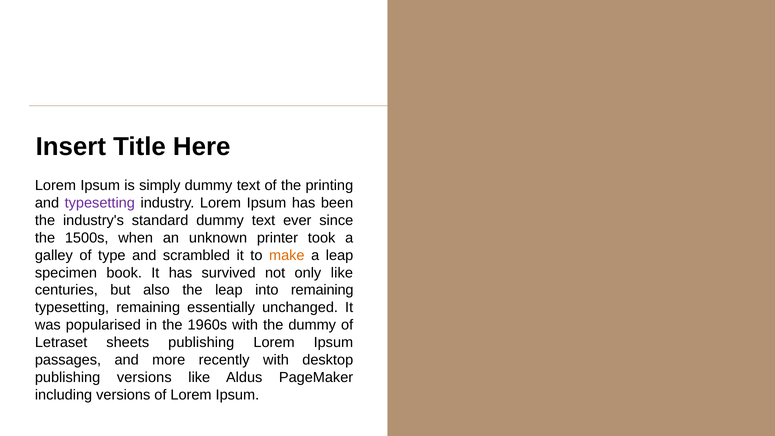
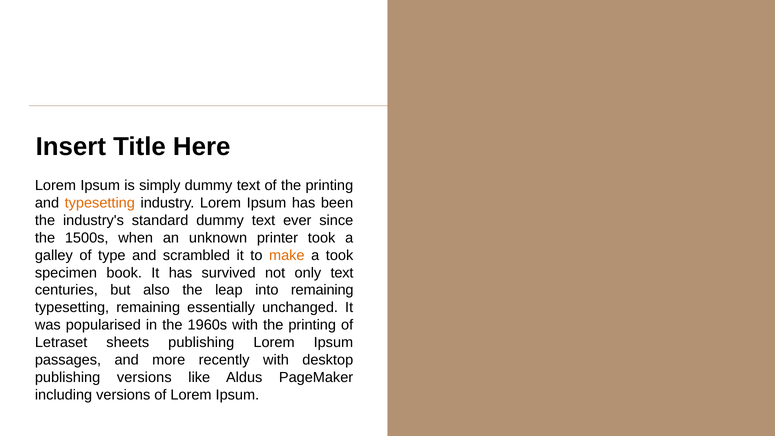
typesetting at (100, 203) colour: purple -> orange
a leap: leap -> took
only like: like -> text
with the dummy: dummy -> printing
